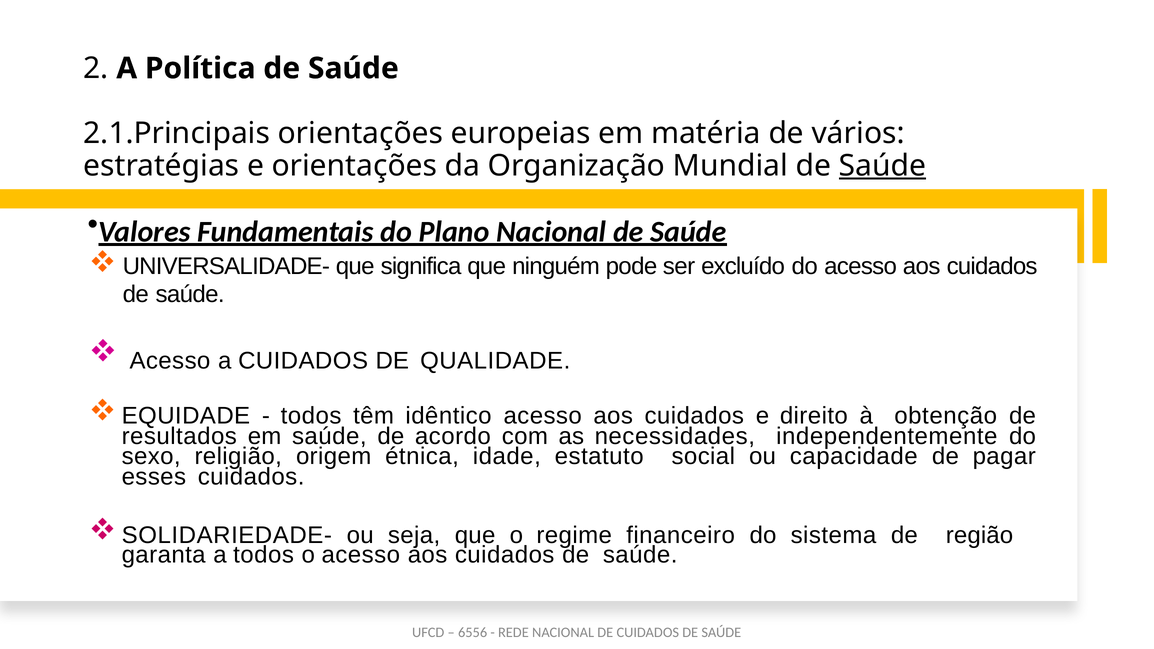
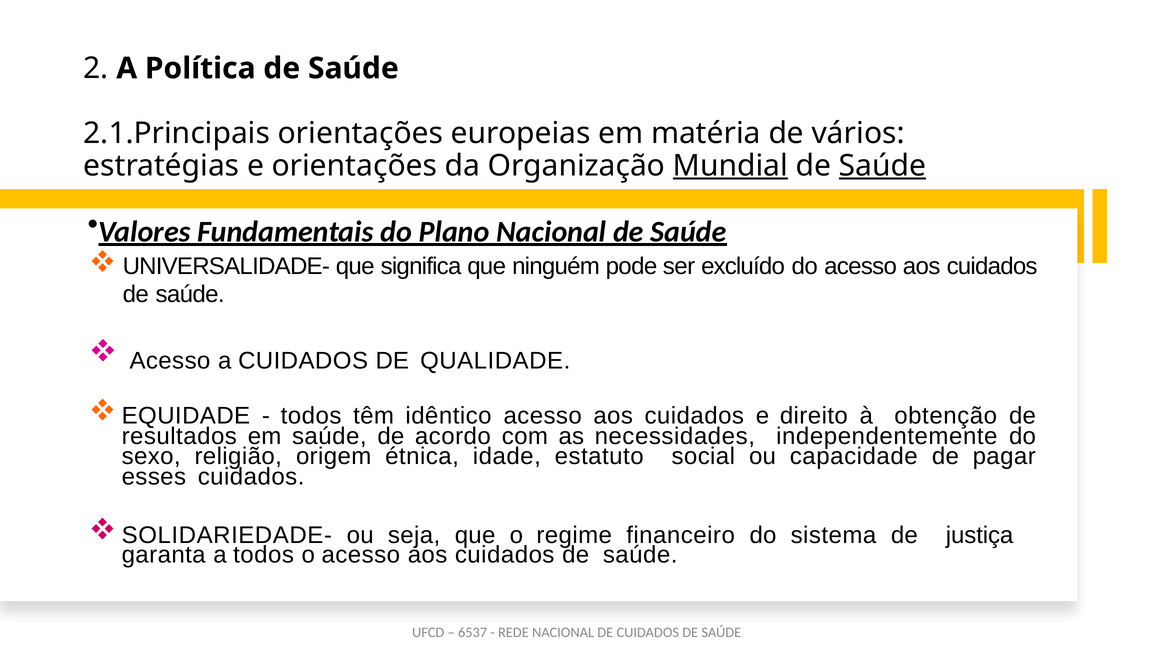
Mundial underline: none -> present
região: região -> justiça
6556: 6556 -> 6537
